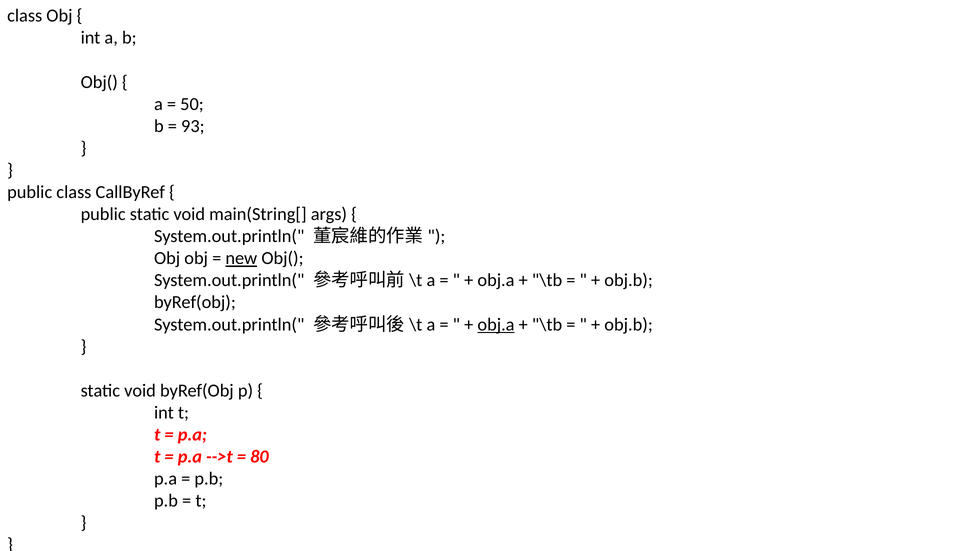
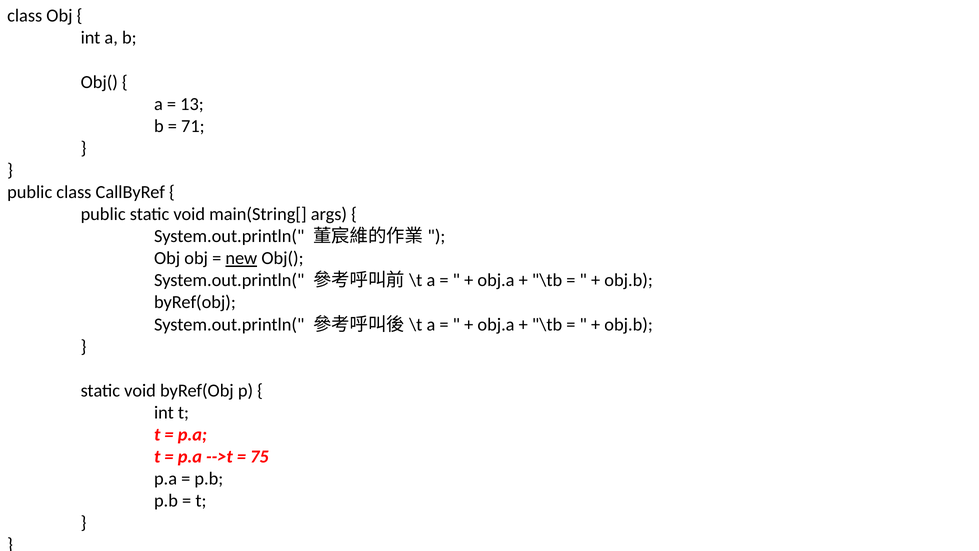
50: 50 -> 13
93: 93 -> 71
obj.a at (496, 324) underline: present -> none
80: 80 -> 75
